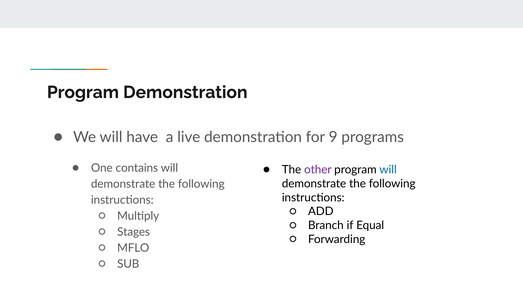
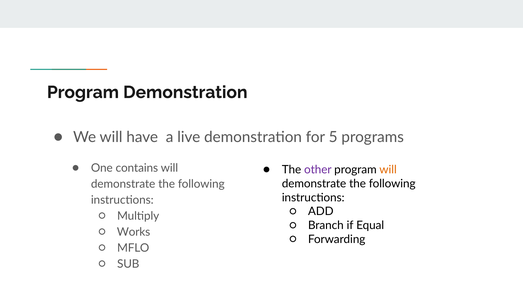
9: 9 -> 5
will at (388, 170) colour: blue -> orange
Stages: Stages -> Works
